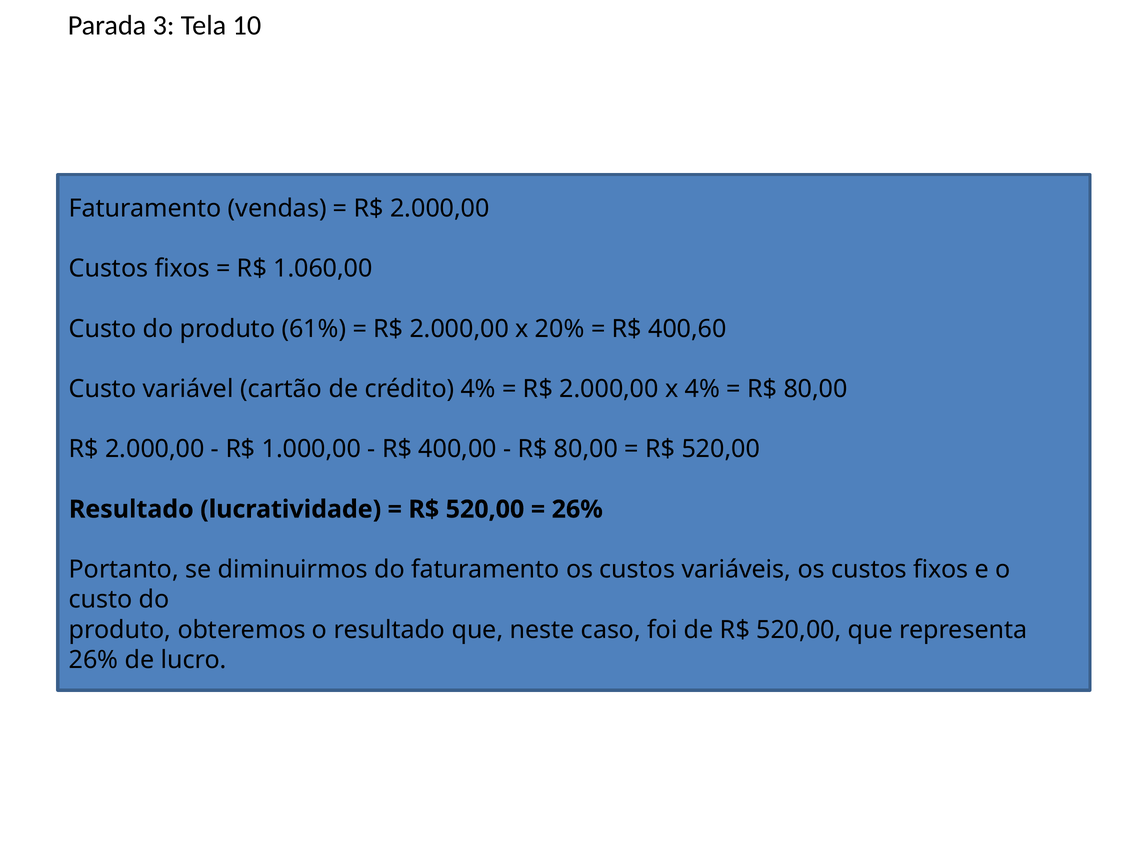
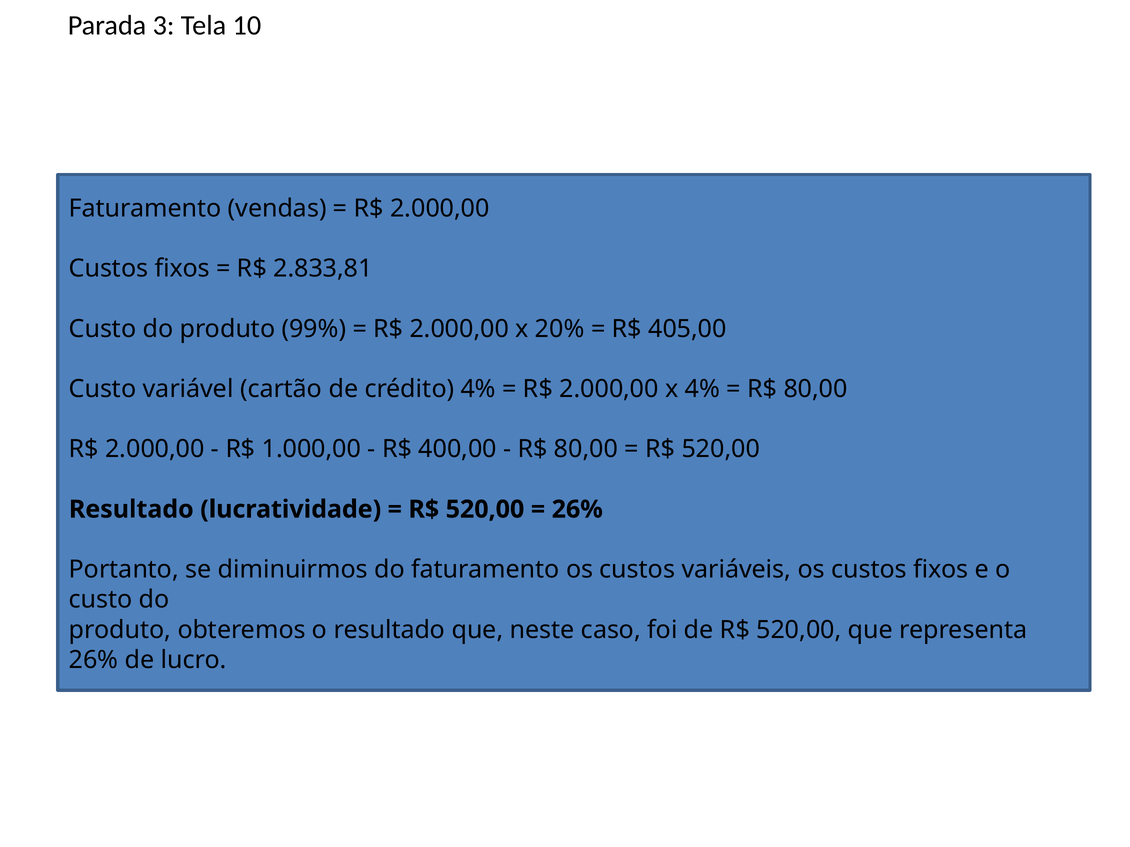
1.060,00: 1.060,00 -> 2.833,81
61%: 61% -> 99%
400,60: 400,60 -> 405,00
